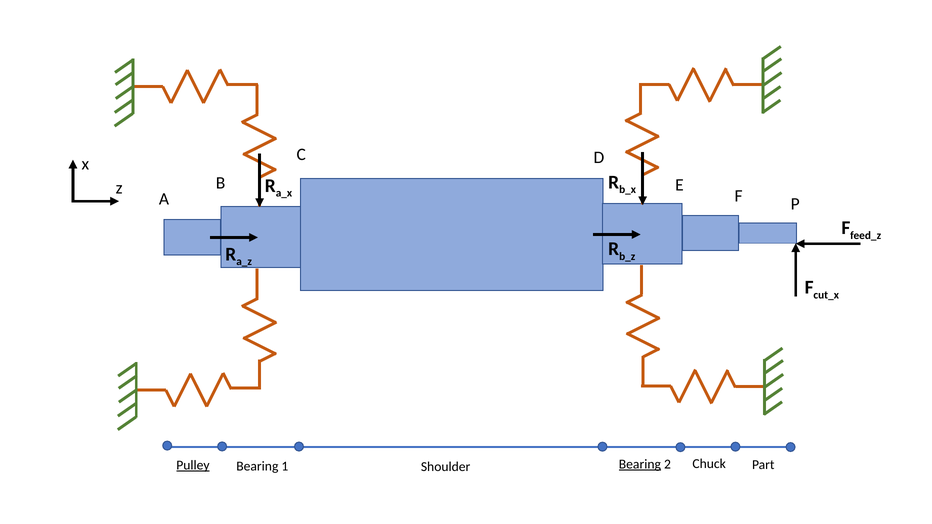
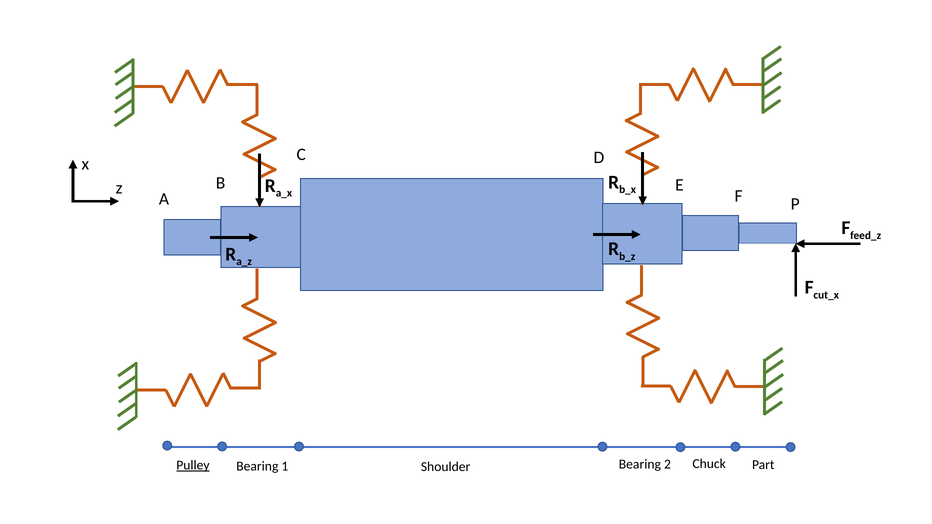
Bearing at (640, 464) underline: present -> none
